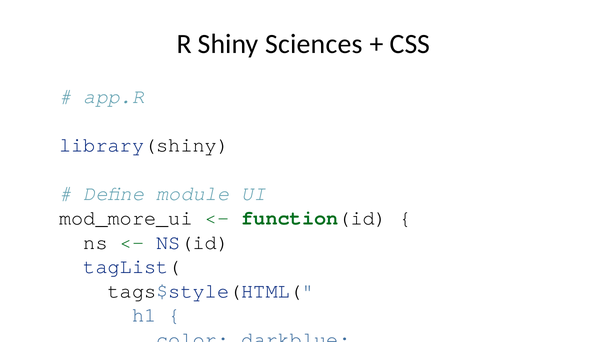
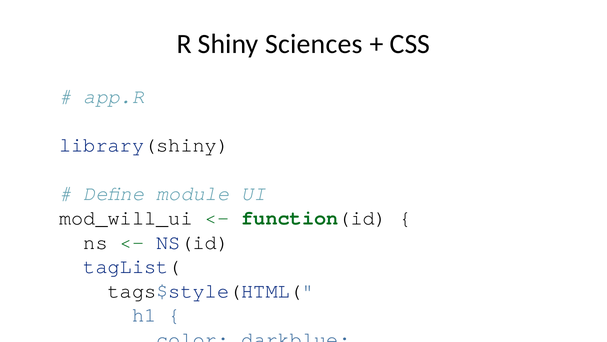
mod_more_ui: mod_more_ui -> mod_will_ui
